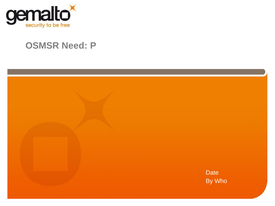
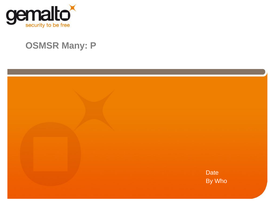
Need: Need -> Many
